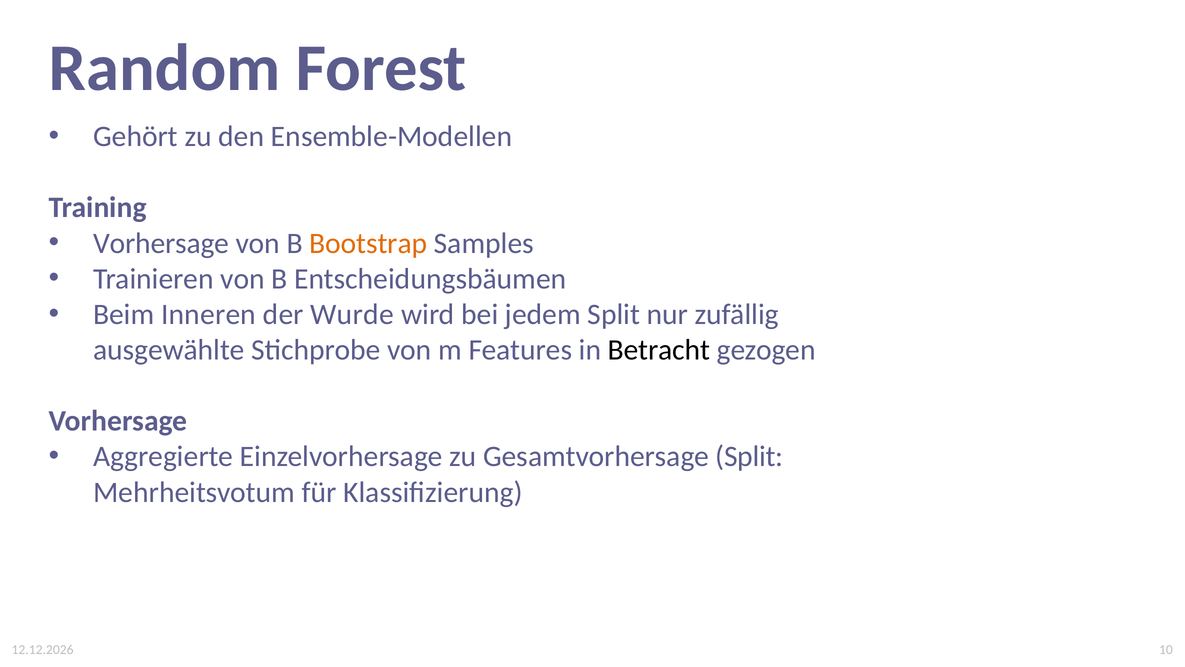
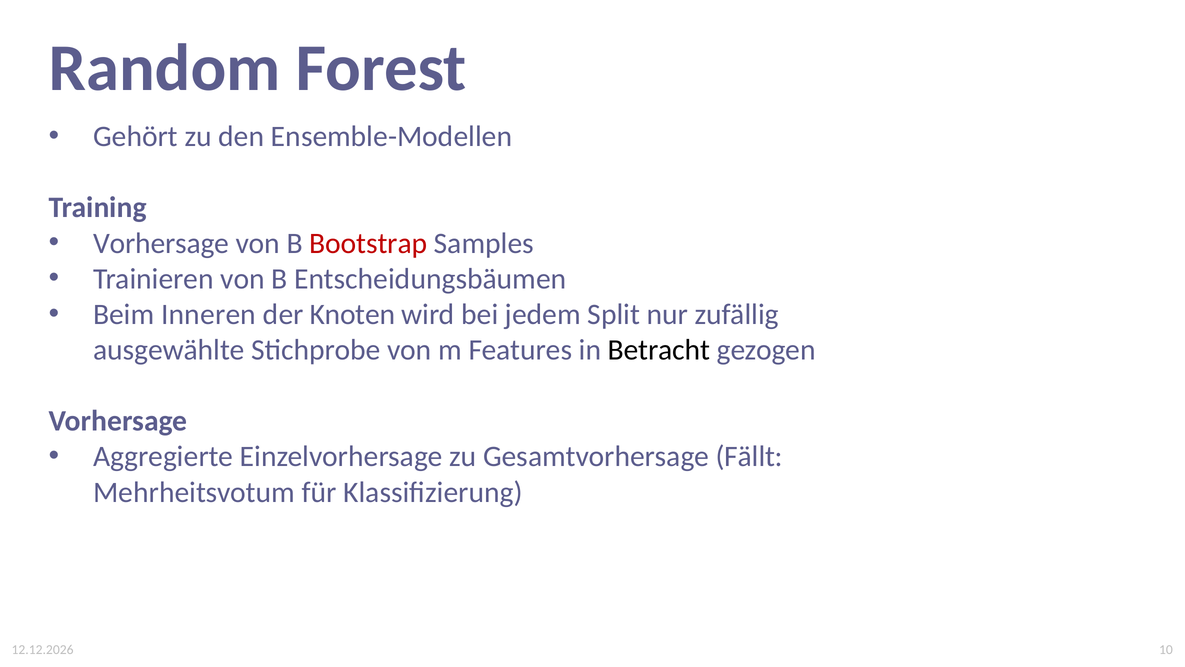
Bootstrap colour: orange -> red
Wurde: Wurde -> Knoten
Gesamtvorhersage Split: Split -> Fällt
